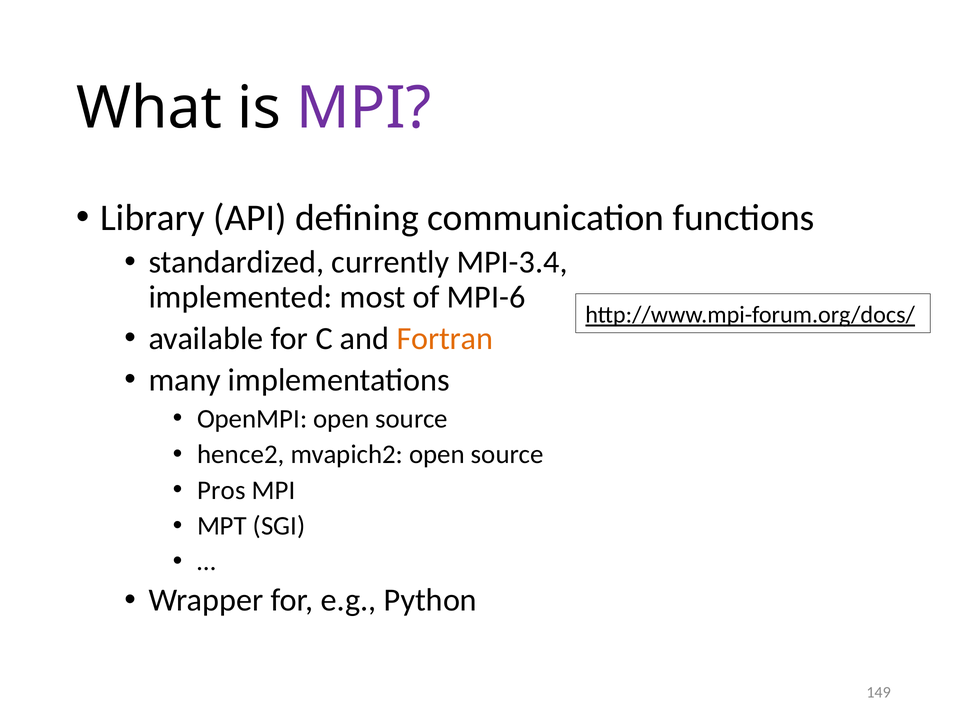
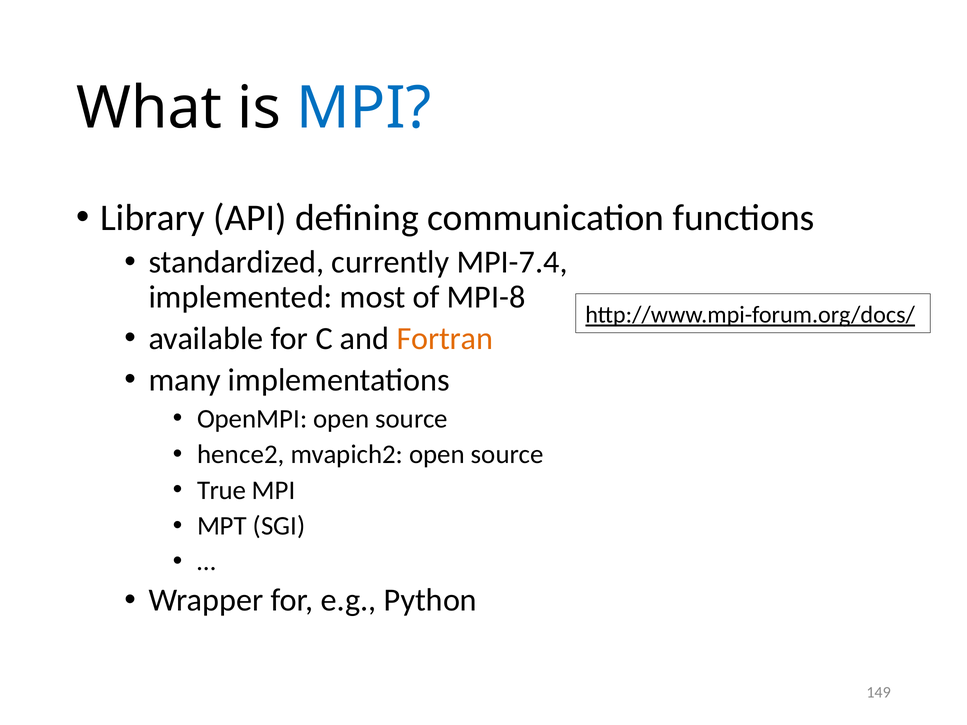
MPI at (364, 108) colour: purple -> blue
MPI-3.4: MPI-3.4 -> MPI-7.4
MPI-6: MPI-6 -> MPI-8
Pros: Pros -> True
